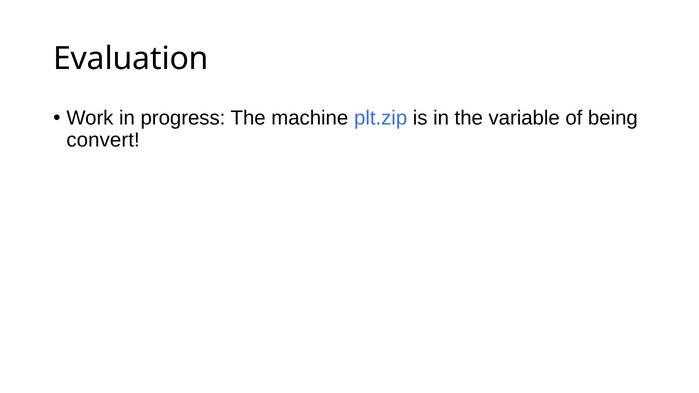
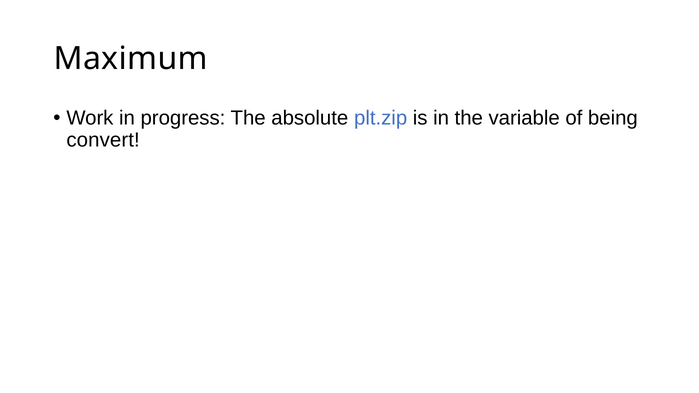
Evaluation: Evaluation -> Maximum
machine: machine -> absolute
